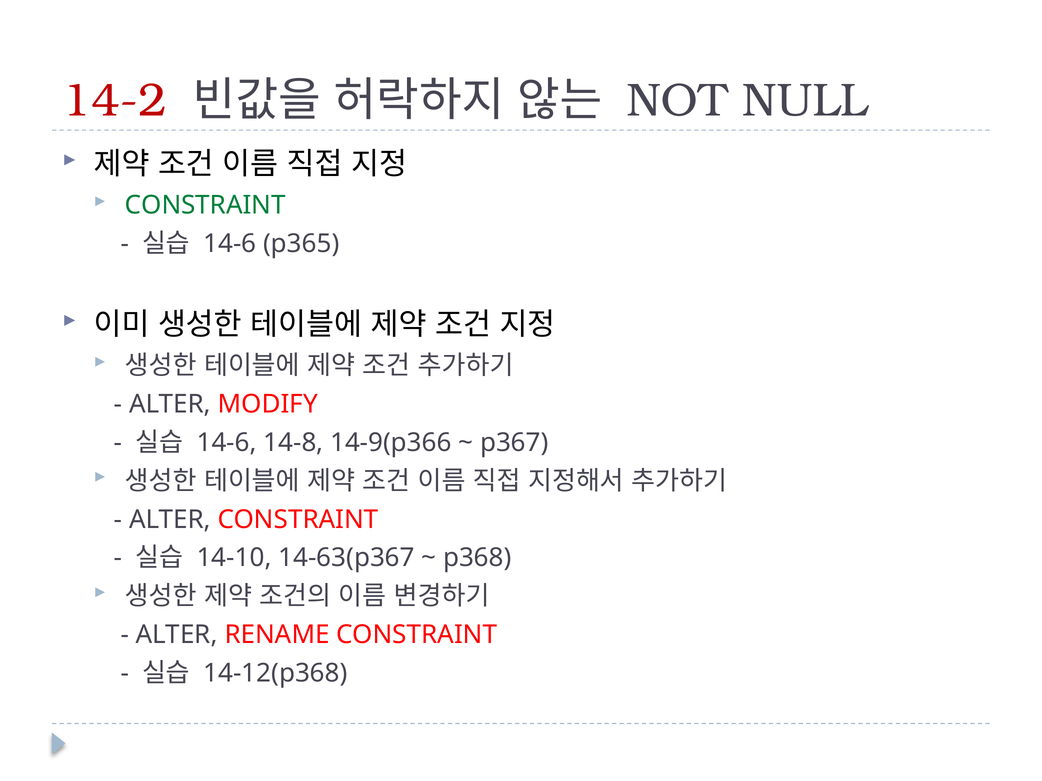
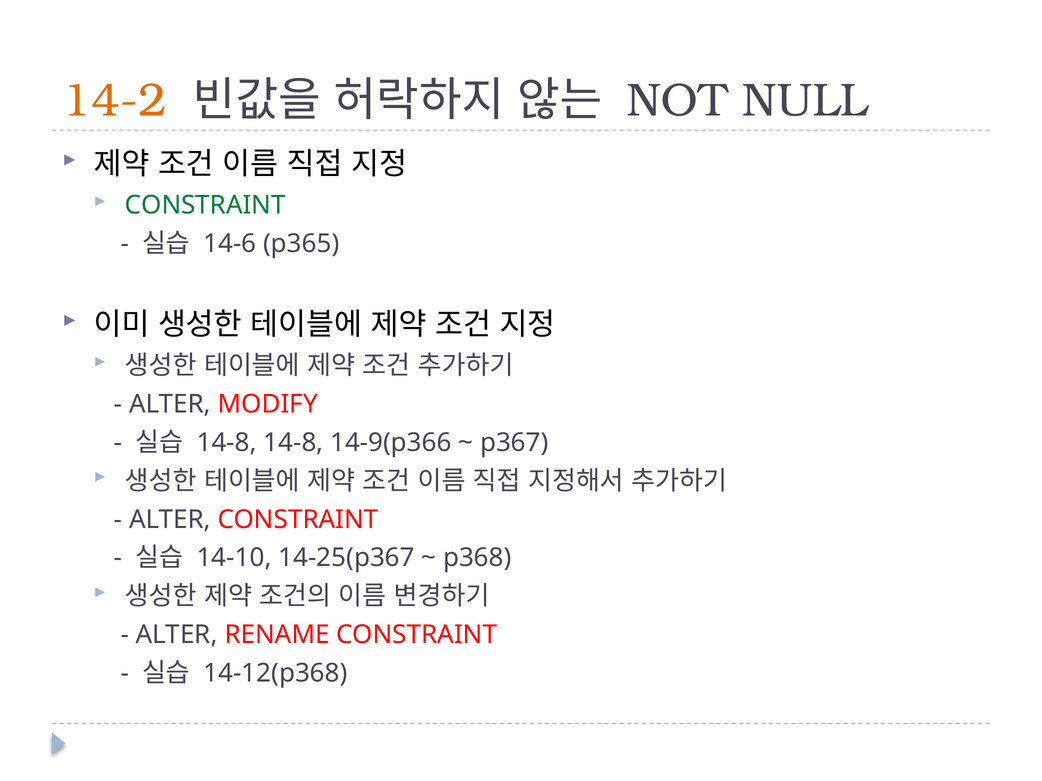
14-2 colour: red -> orange
14-6 at (227, 443): 14-6 -> 14-8
14-63(p367: 14-63(p367 -> 14-25(p367
